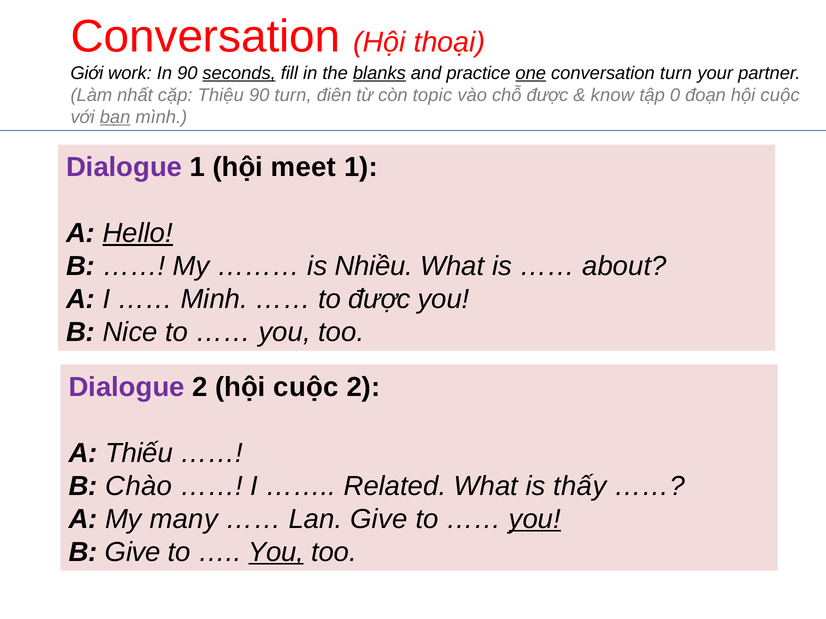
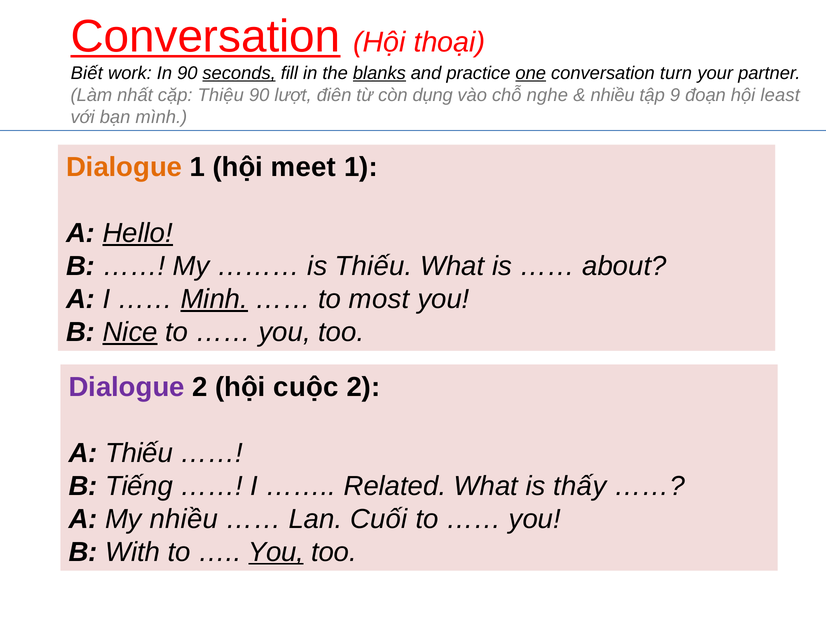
Conversation at (205, 37) underline: none -> present
Giới: Giới -> Biết
90 turn: turn -> lượt
topic: topic -> dụng
chỗ được: được -> nghe
know at (612, 95): know -> nhiều
0: 0 -> 9
đoạn hội cuộc: cuộc -> least
bạn underline: present -> none
Dialogue at (124, 167) colour: purple -> orange
is Nhiều: Nhiều -> Thiếu
Minh underline: none -> present
to được: được -> most
Nice underline: none -> present
Chào: Chào -> Tiếng
My many: many -> nhiều
Lan Give: Give -> Cuối
you at (535, 519) underline: present -> none
B Give: Give -> With
